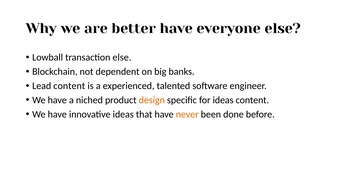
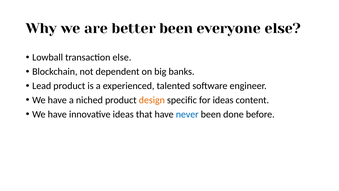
better have: have -> been
Lead content: content -> product
never colour: orange -> blue
